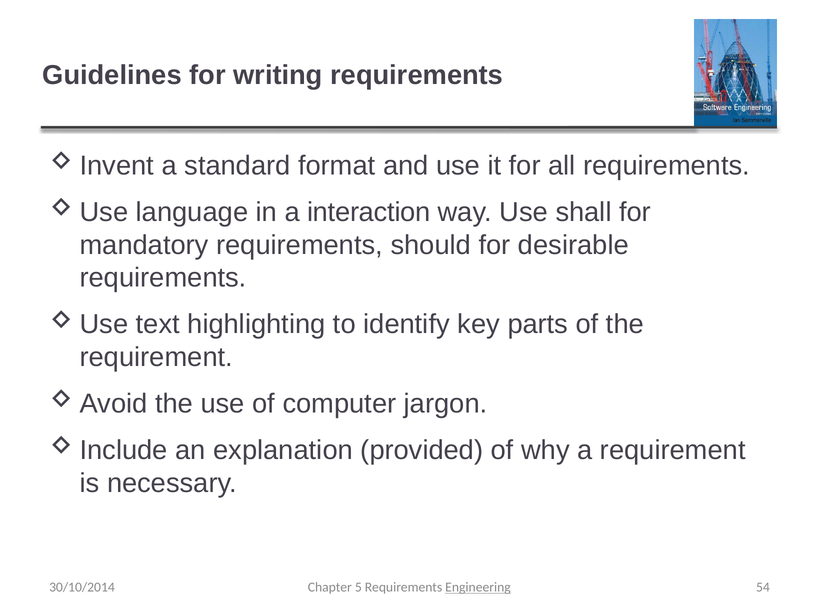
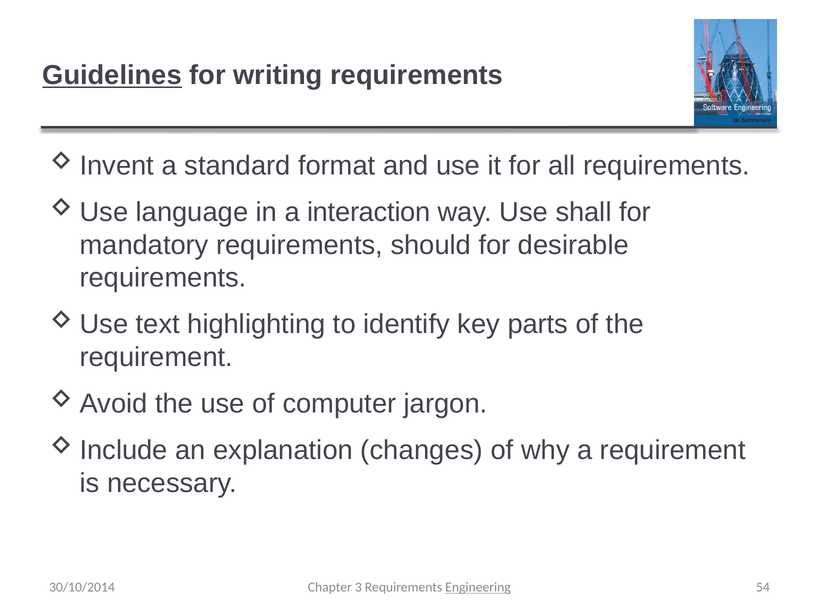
Guidelines underline: none -> present
provided: provided -> changes
5: 5 -> 3
